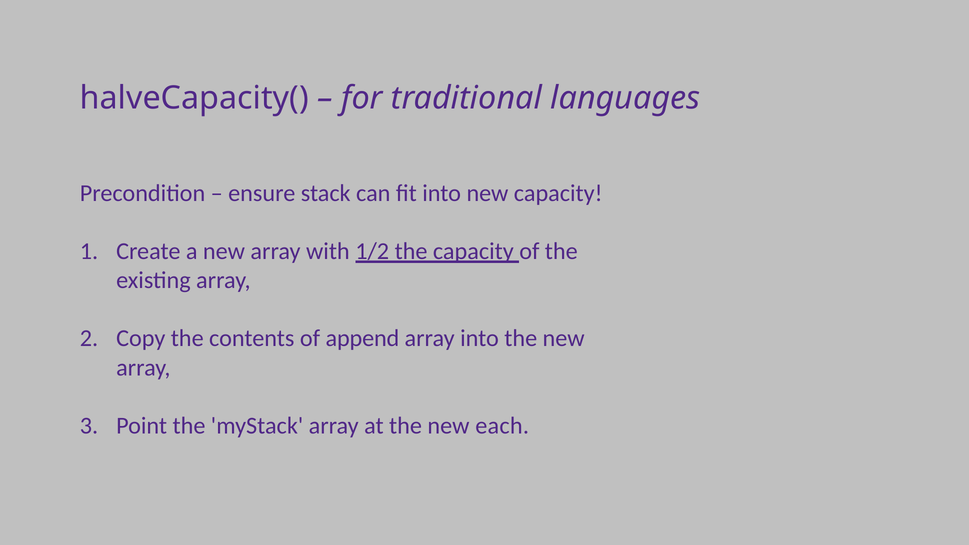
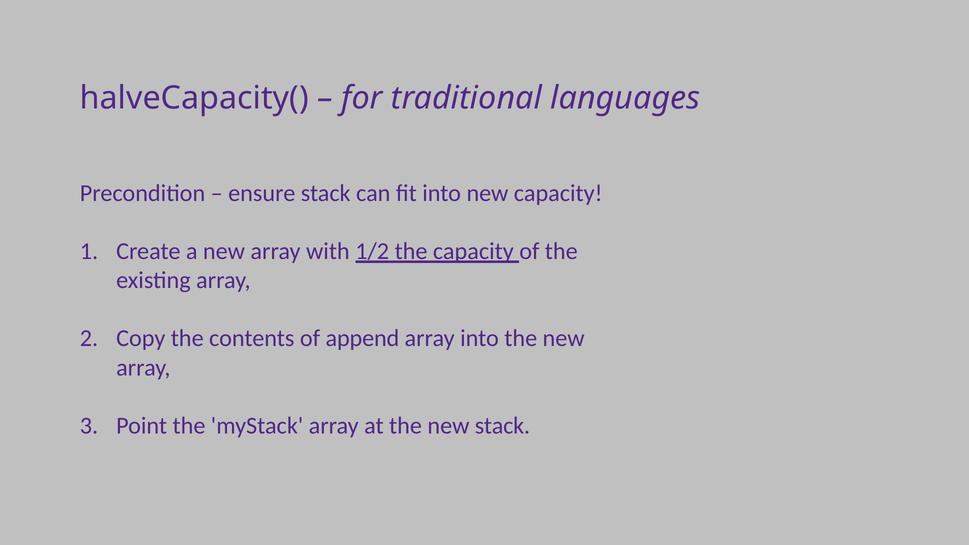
new each: each -> stack
